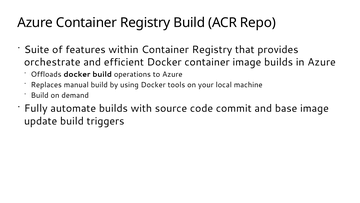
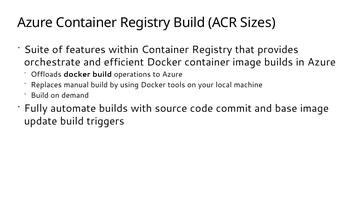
Repo: Repo -> Sizes
